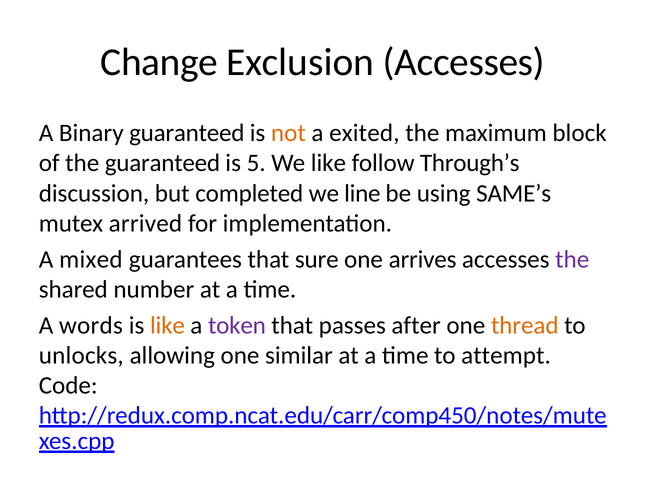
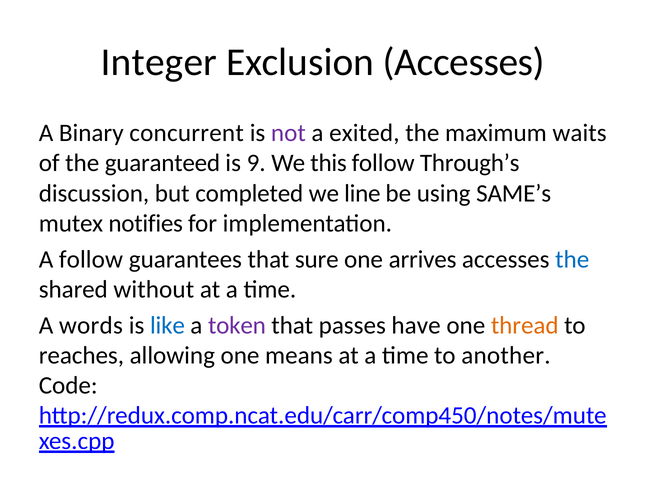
Change: Change -> Integer
Binary guaranteed: guaranteed -> concurrent
not colour: orange -> purple
block: block -> waits
5: 5 -> 9
We like: like -> this
arrived: arrived -> notifies
A mixed: mixed -> follow
the at (572, 260) colour: purple -> blue
number: number -> without
like at (167, 326) colour: orange -> blue
after: after -> have
unlocks: unlocks -> reaches
similar: similar -> means
attempt: attempt -> another
